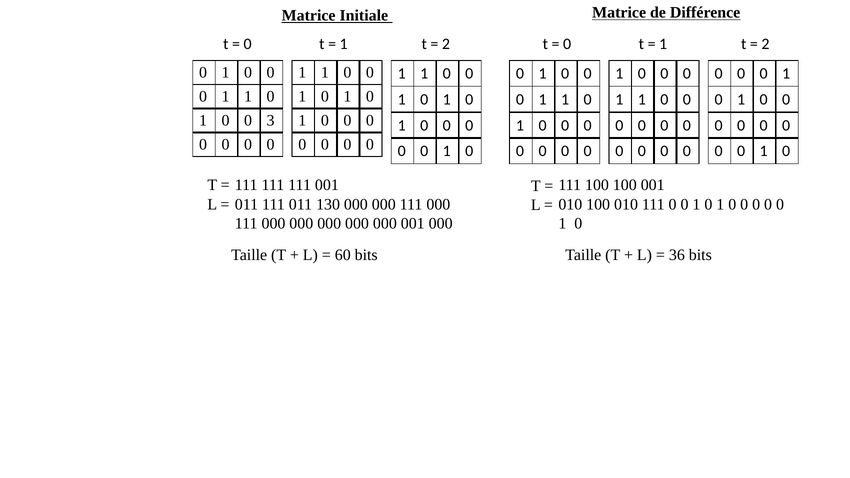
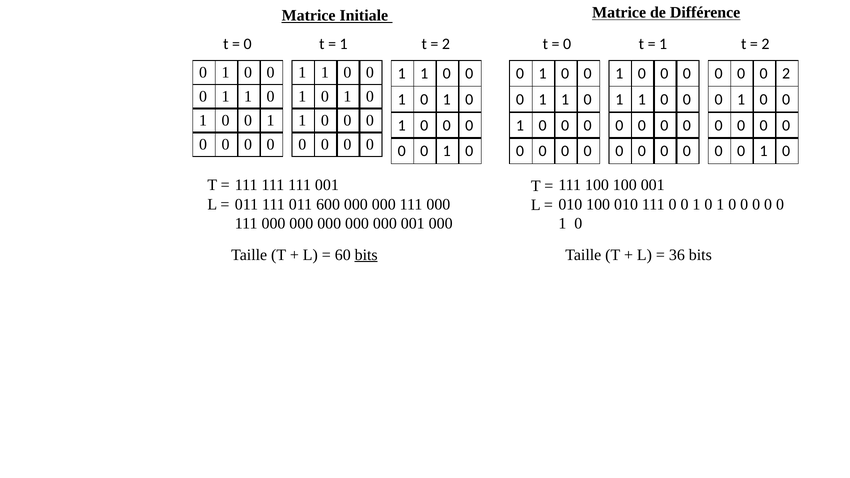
1 at (786, 74): 1 -> 2
3 at (271, 121): 3 -> 1
130: 130 -> 600
bits at (366, 255) underline: none -> present
